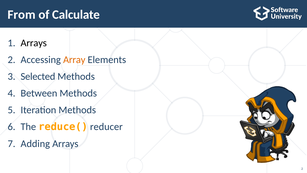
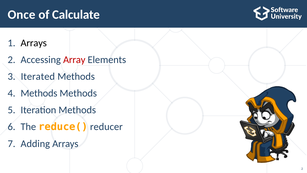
From: From -> Once
Array colour: orange -> red
Selected: Selected -> Iterated
Between at (39, 93): Between -> Methods
